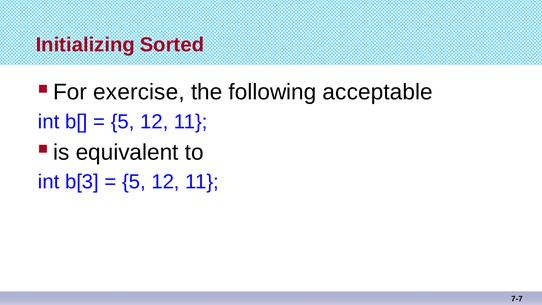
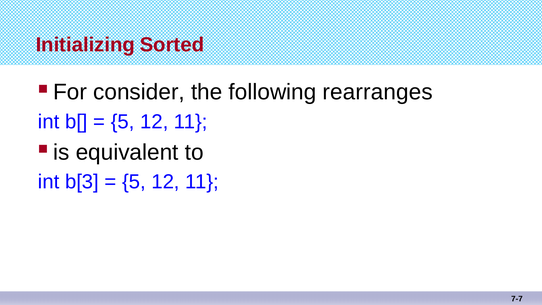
exercise: exercise -> consider
acceptable: acceptable -> rearranges
